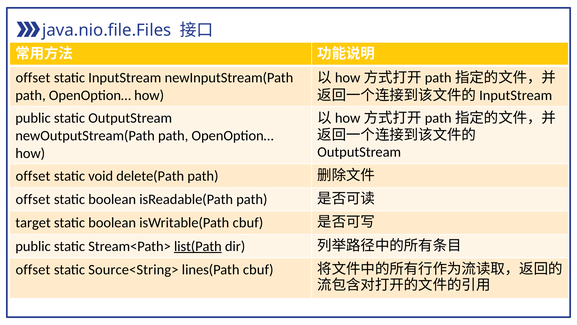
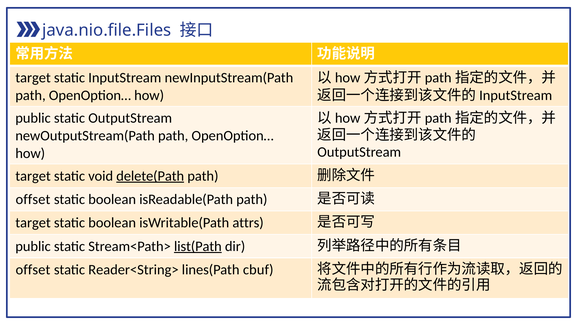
offset at (33, 78): offset -> target
offset at (33, 176): offset -> target
delete(Path underline: none -> present
isWritable(Path cbuf: cbuf -> attrs
Source<String>: Source<String> -> Reader<String>
